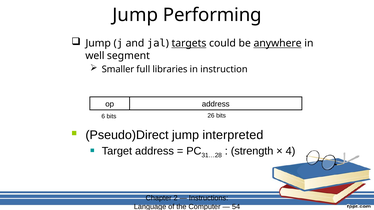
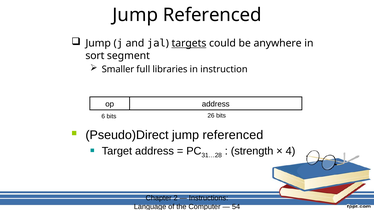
Performing at (212, 15): Performing -> Referenced
anywhere underline: present -> none
well: well -> sort
Pseudo)Direct jump interpreted: interpreted -> referenced
